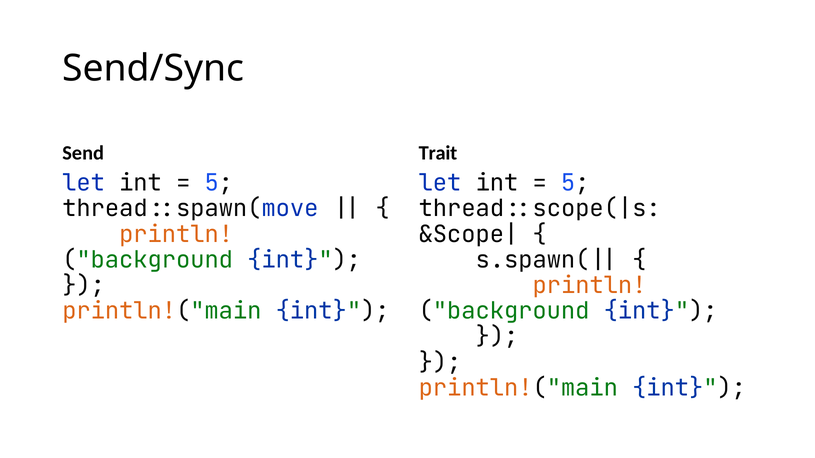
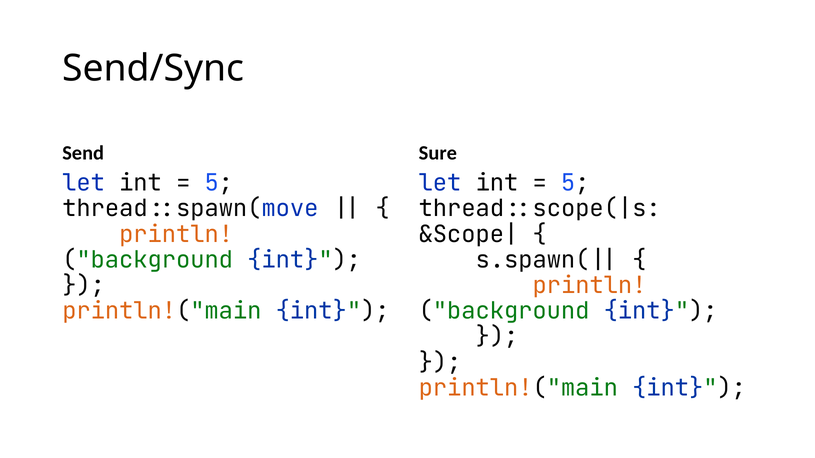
Trait: Trait -> Sure
